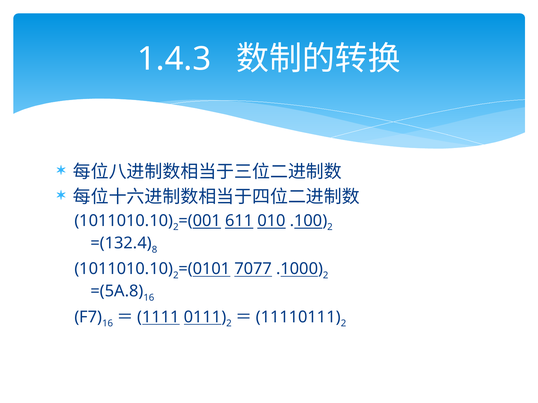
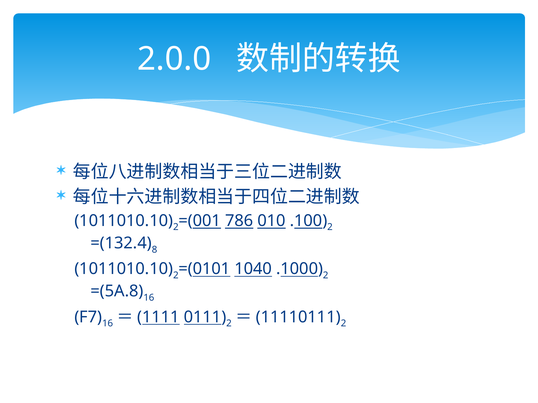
1.4.3: 1.4.3 -> 2.0.0
611: 611 -> 786
7077: 7077 -> 1040
